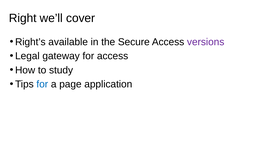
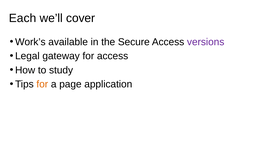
Right: Right -> Each
Right’s: Right’s -> Work’s
for at (42, 84) colour: blue -> orange
